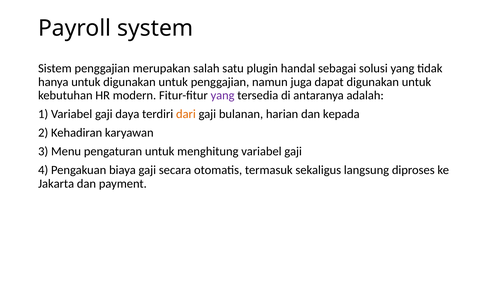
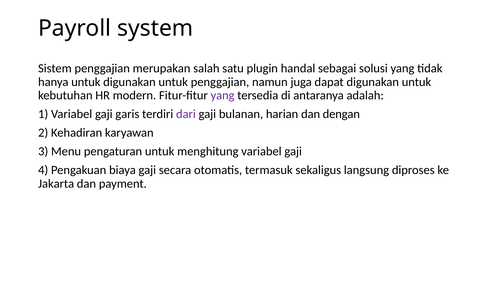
daya: daya -> garis
dari colour: orange -> purple
kepada: kepada -> dengan
